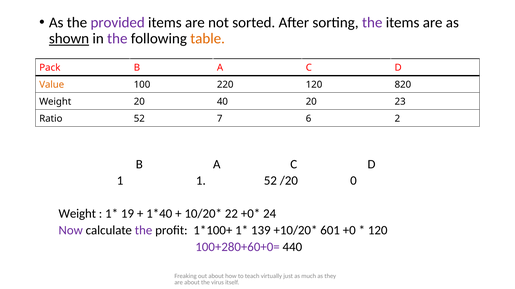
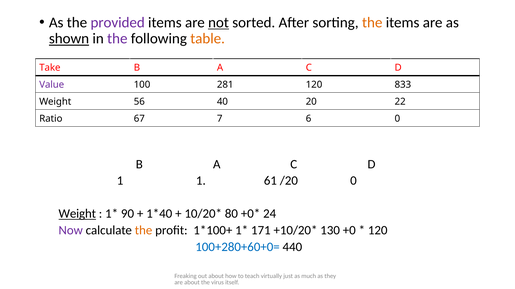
not underline: none -> present
the at (372, 23) colour: purple -> orange
Pack: Pack -> Take
Value colour: orange -> purple
220: 220 -> 281
820: 820 -> 833
Weight 20: 20 -> 56
23: 23 -> 22
Ratio 52: 52 -> 67
6 2: 2 -> 0
1 52: 52 -> 61
Weight at (77, 214) underline: none -> present
19: 19 -> 90
22: 22 -> 80
the at (144, 231) colour: purple -> orange
139: 139 -> 171
601: 601 -> 130
100+280+60+0= colour: purple -> blue
